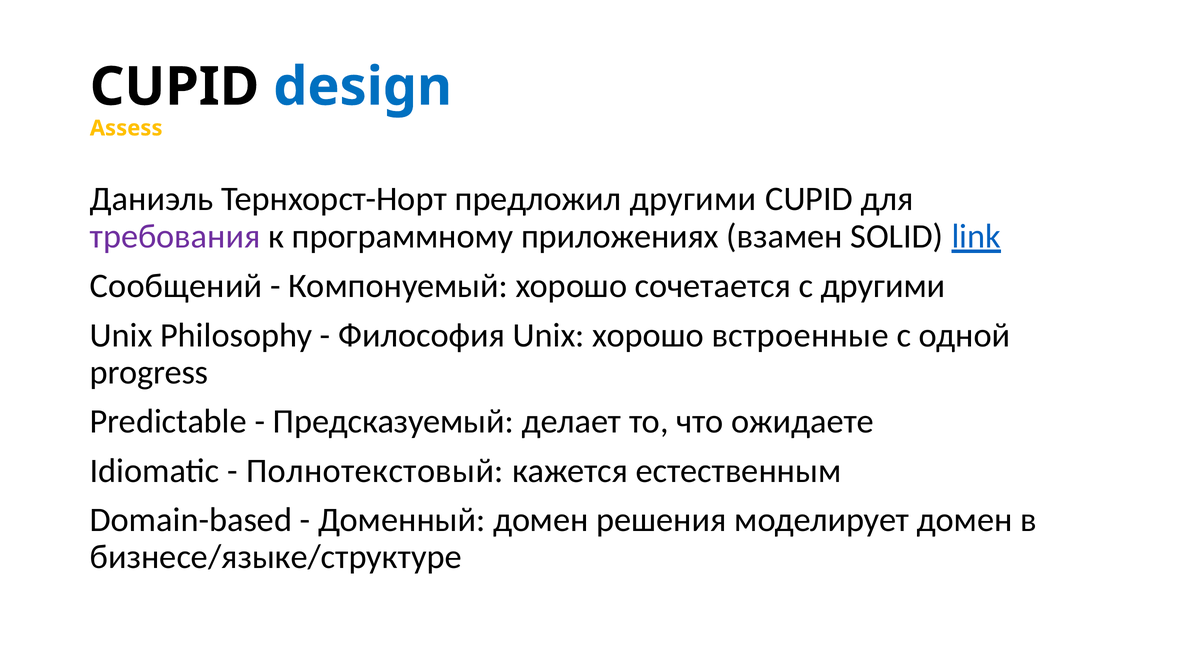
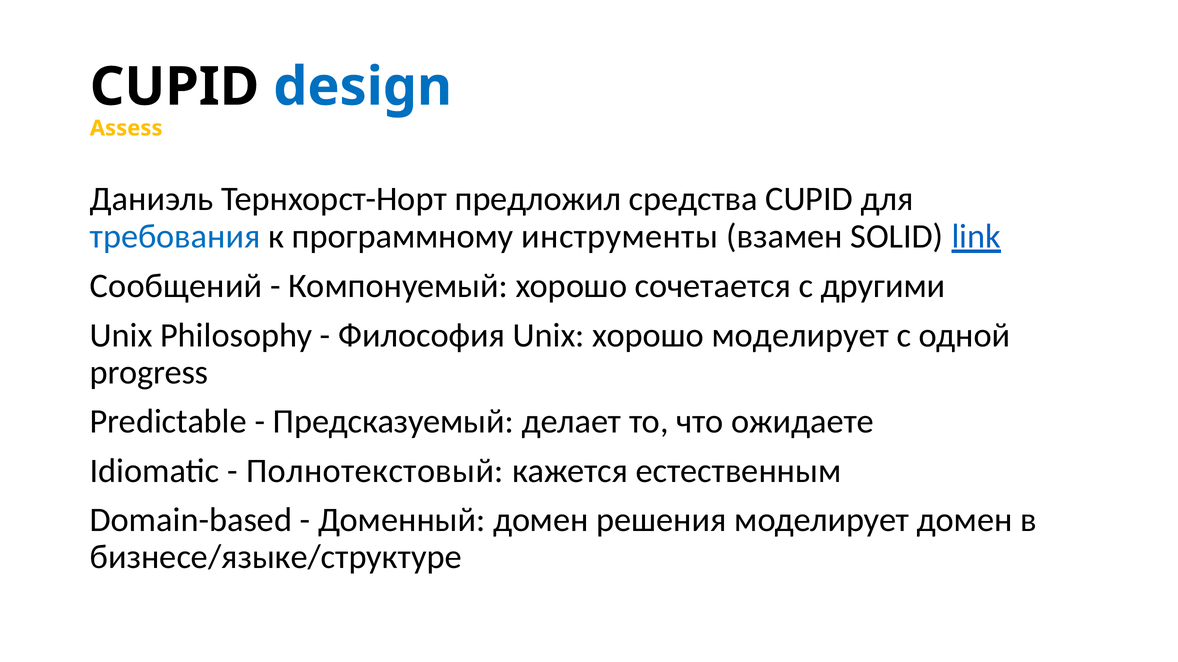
предложил другими: другими -> средства
требования colour: purple -> blue
приложениях: приложениях -> инструменты
хорошо встроенные: встроенные -> моделирует
